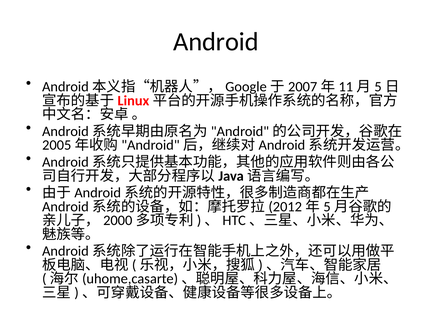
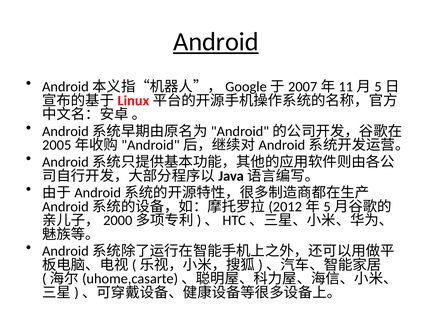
Android underline: none -> present
